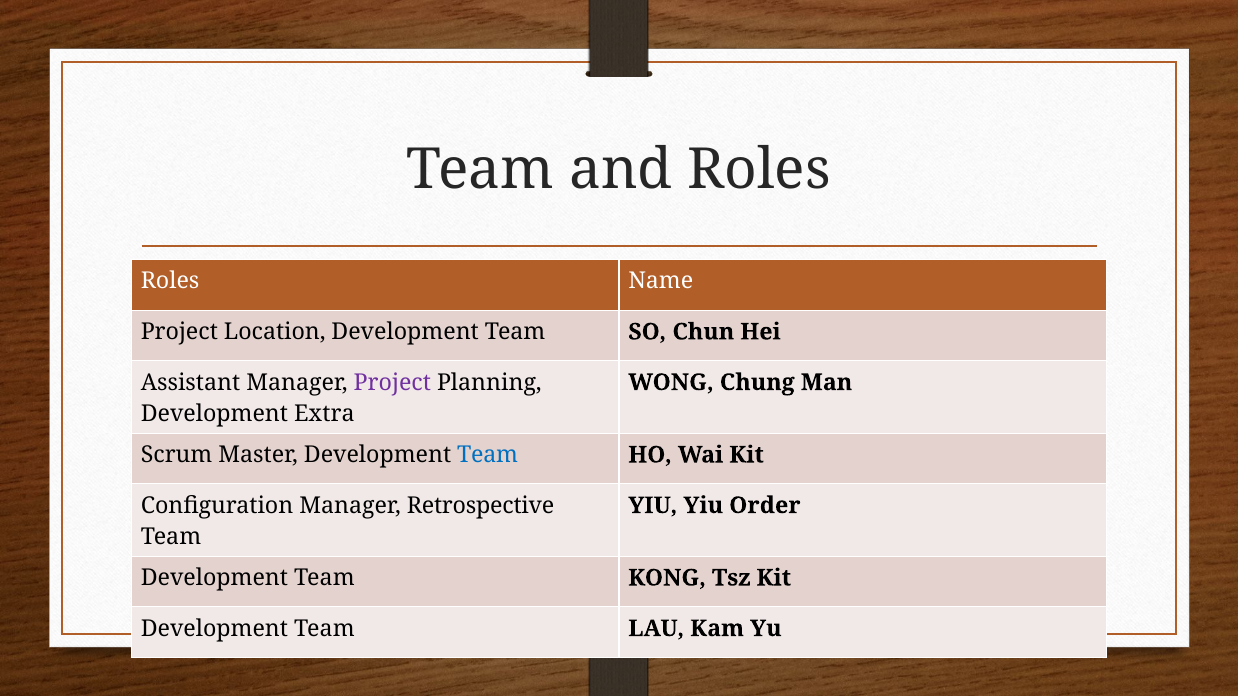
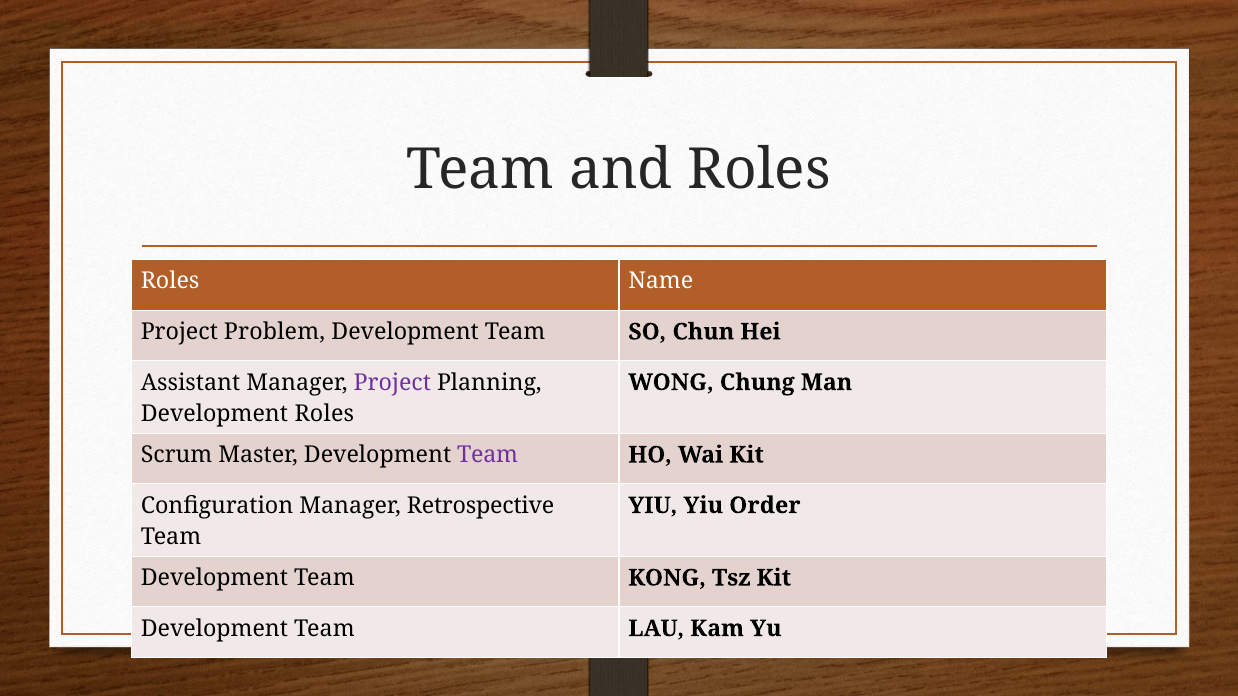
Location: Location -> Problem
Development Extra: Extra -> Roles
Team at (488, 455) colour: blue -> purple
